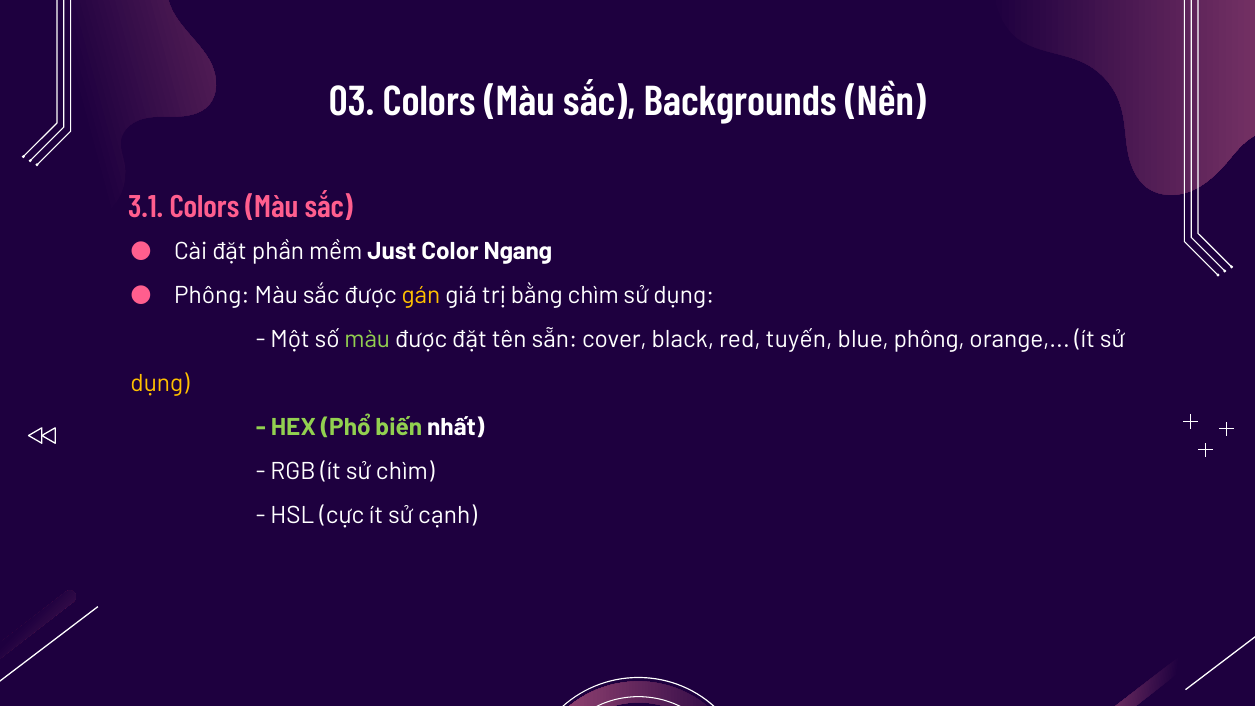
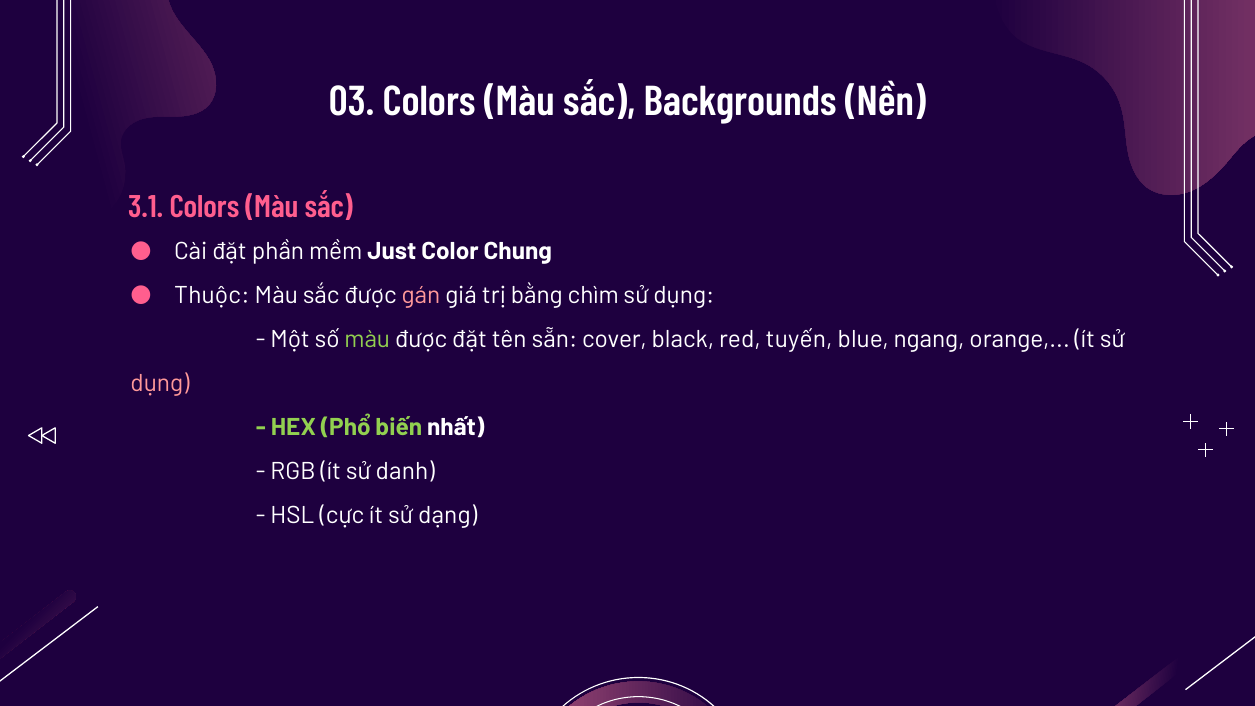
Ngang: Ngang -> Chung
Phông at (212, 295): Phông -> Thuộc
gán colour: yellow -> pink
blue phông: phông -> ngang
dụng at (160, 383) colour: yellow -> pink
sử chìm: chìm -> danh
cạnh: cạnh -> dạng
